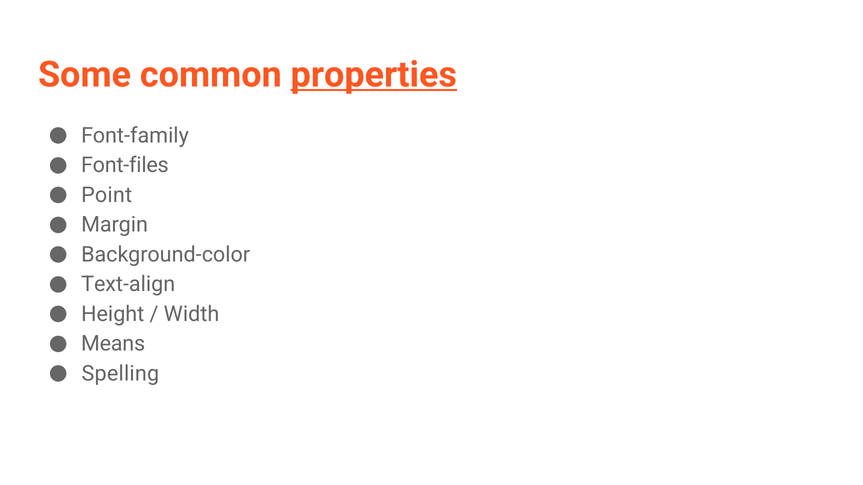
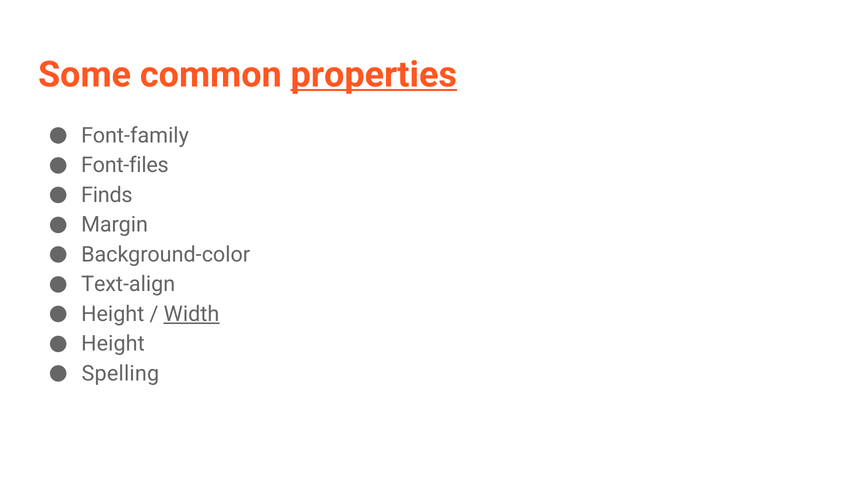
Point: Point -> Finds
Width underline: none -> present
Means at (113, 344): Means -> Height
